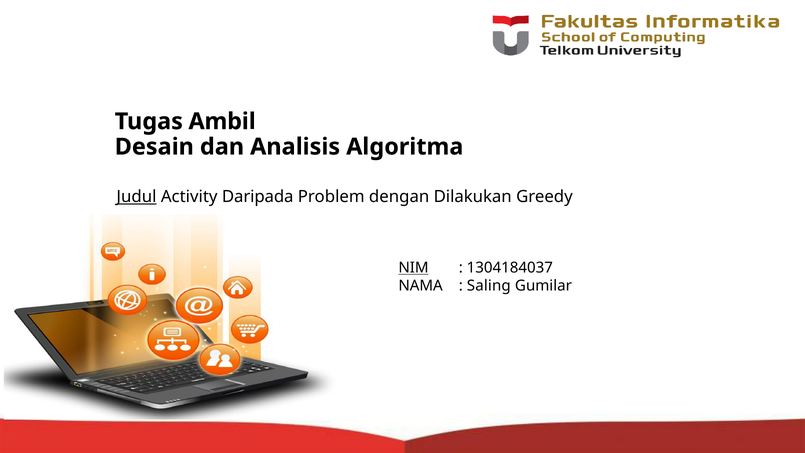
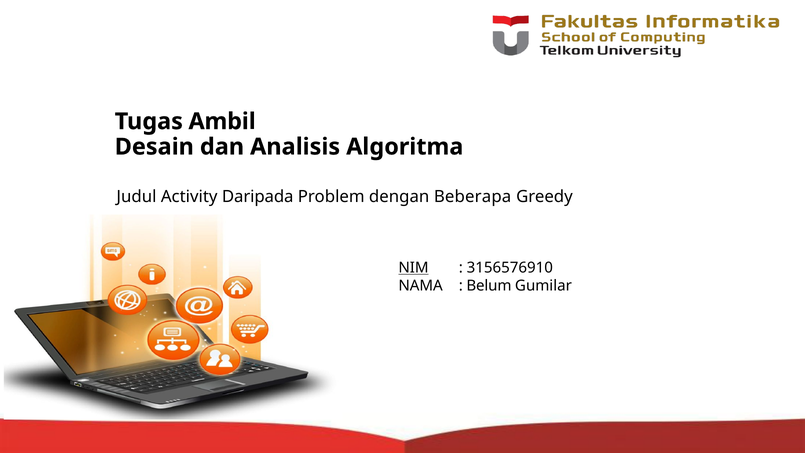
Judul underline: present -> none
Dilakukan: Dilakukan -> Beberapa
1304184037: 1304184037 -> 3156576910
Saling: Saling -> Belum
